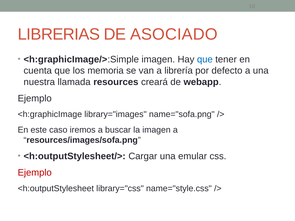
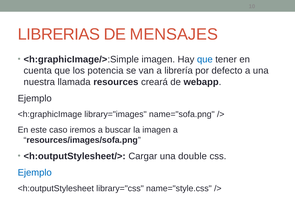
ASOCIADO: ASOCIADO -> MENSAJES
memoria: memoria -> potencia
emular: emular -> double
Ejemplo at (35, 173) colour: red -> blue
